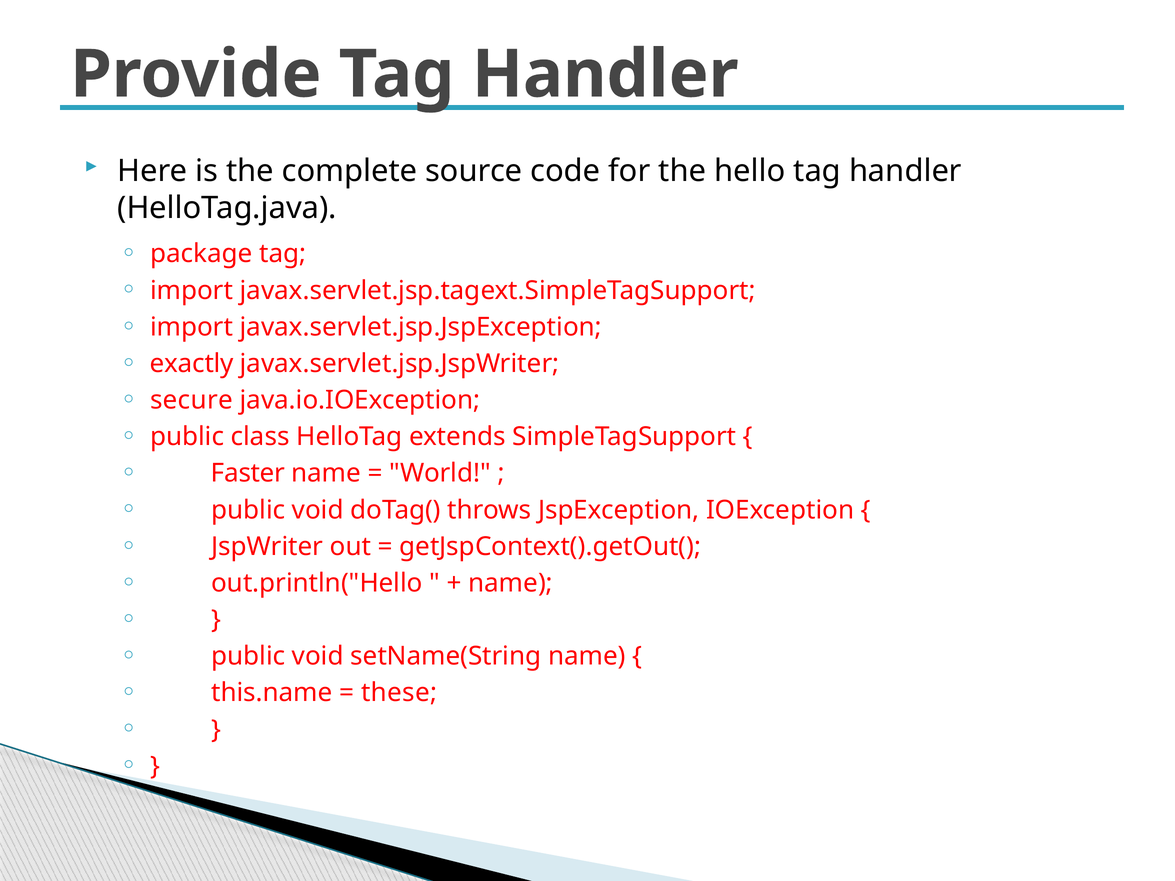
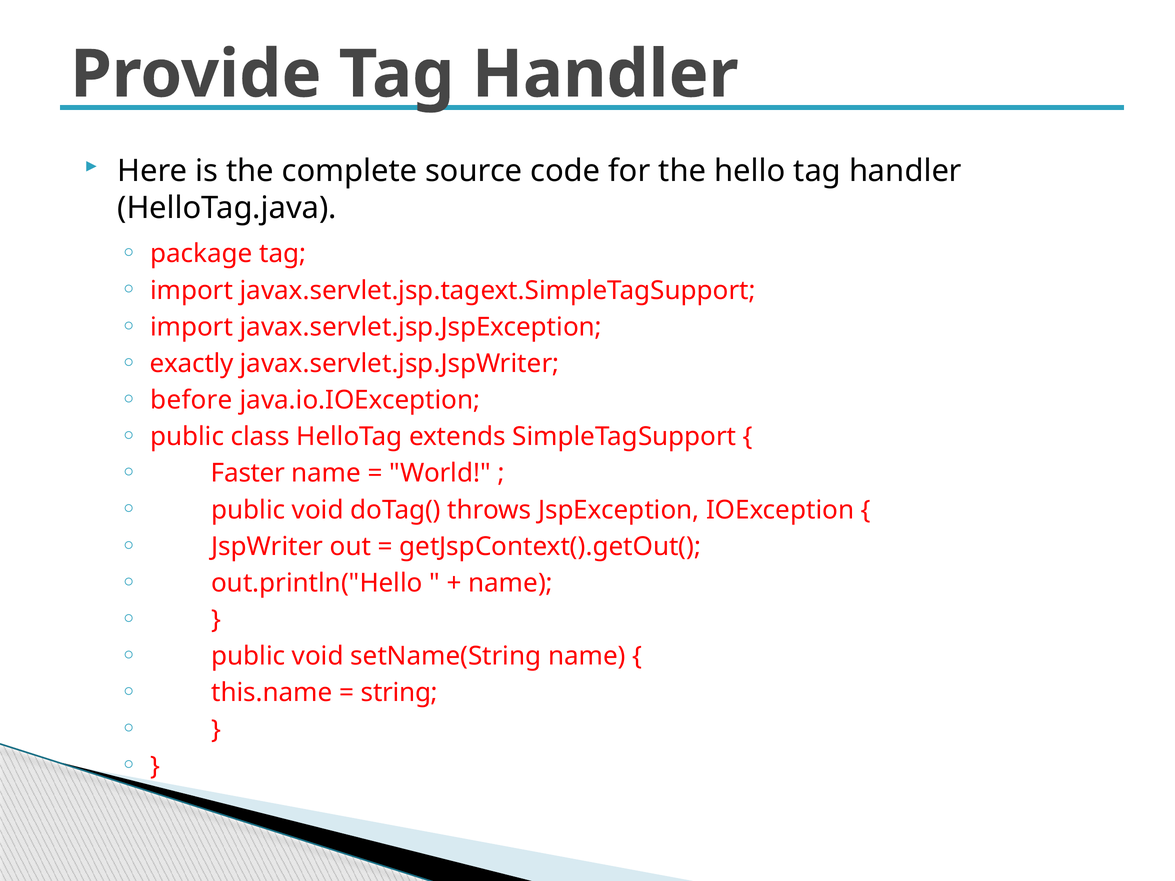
secure: secure -> before
these: these -> string
